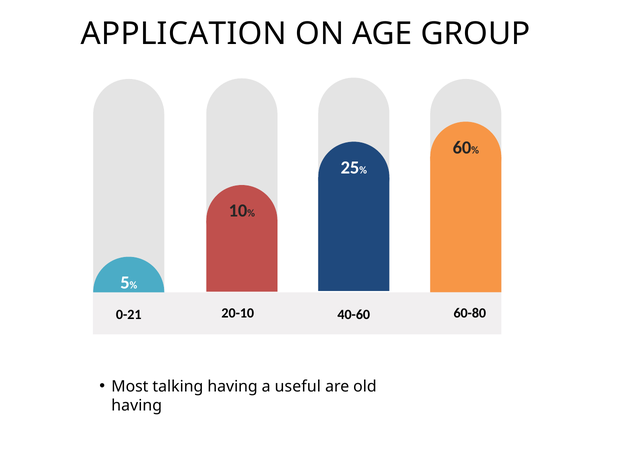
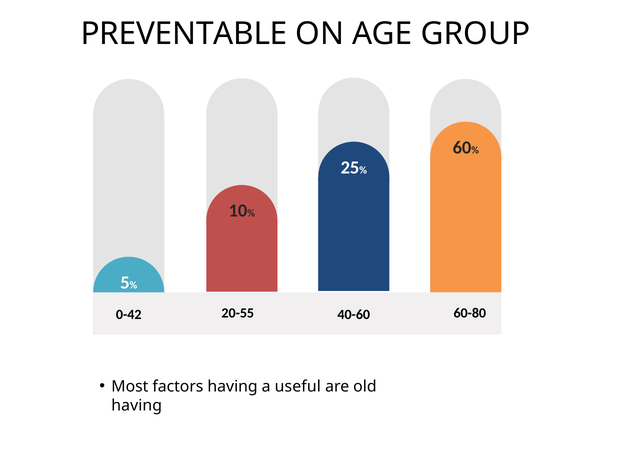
APPLICATION: APPLICATION -> PREVENTABLE
20-10: 20-10 -> 20-55
0-21: 0-21 -> 0-42
talking: talking -> factors
